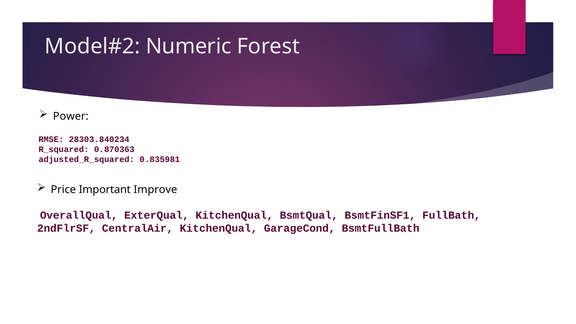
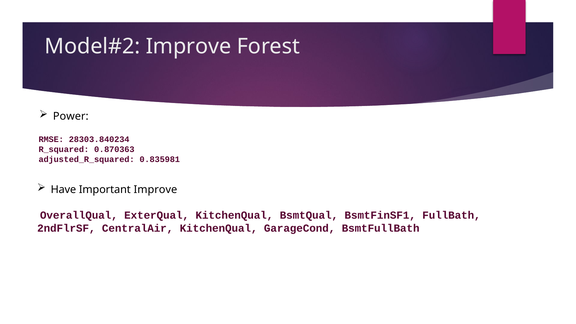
Numeric at (189, 46): Numeric -> Improve
Price: Price -> Have
